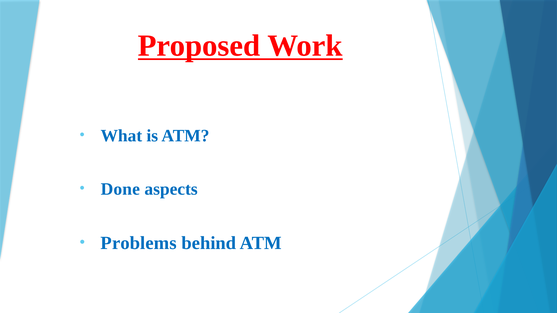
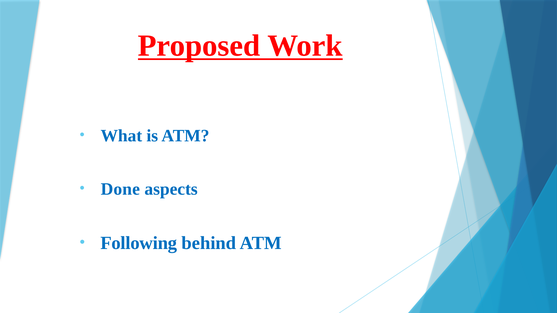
Problems: Problems -> Following
